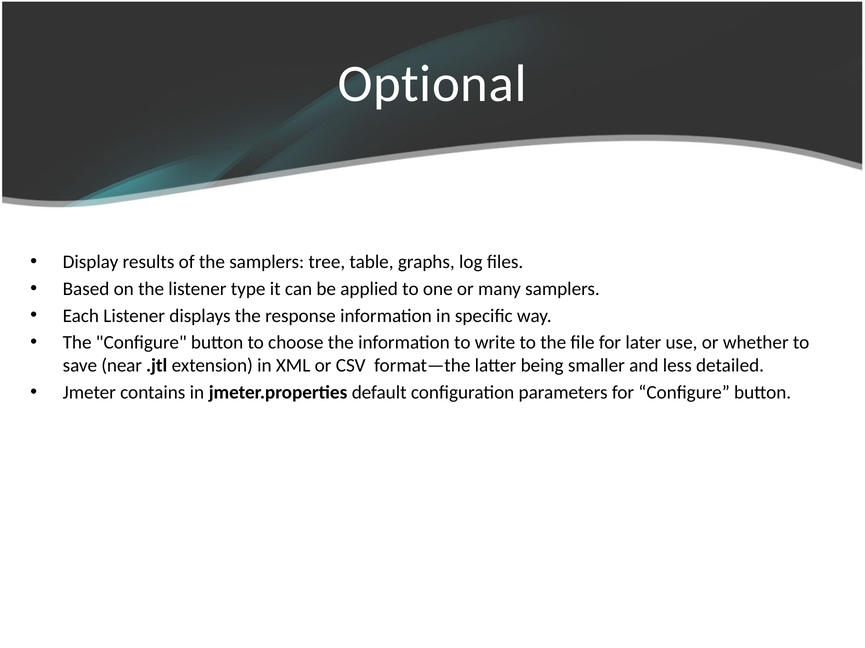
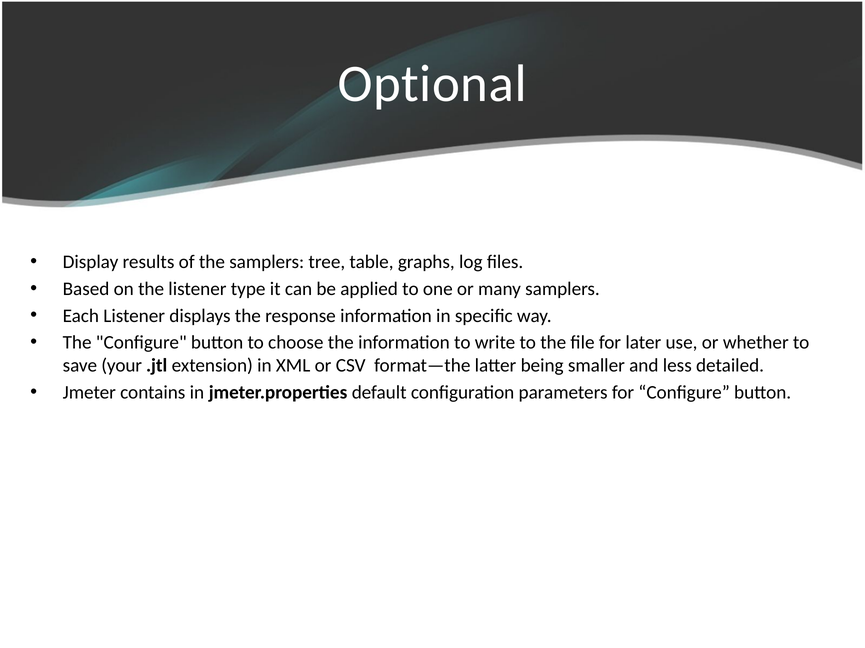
near: near -> your
